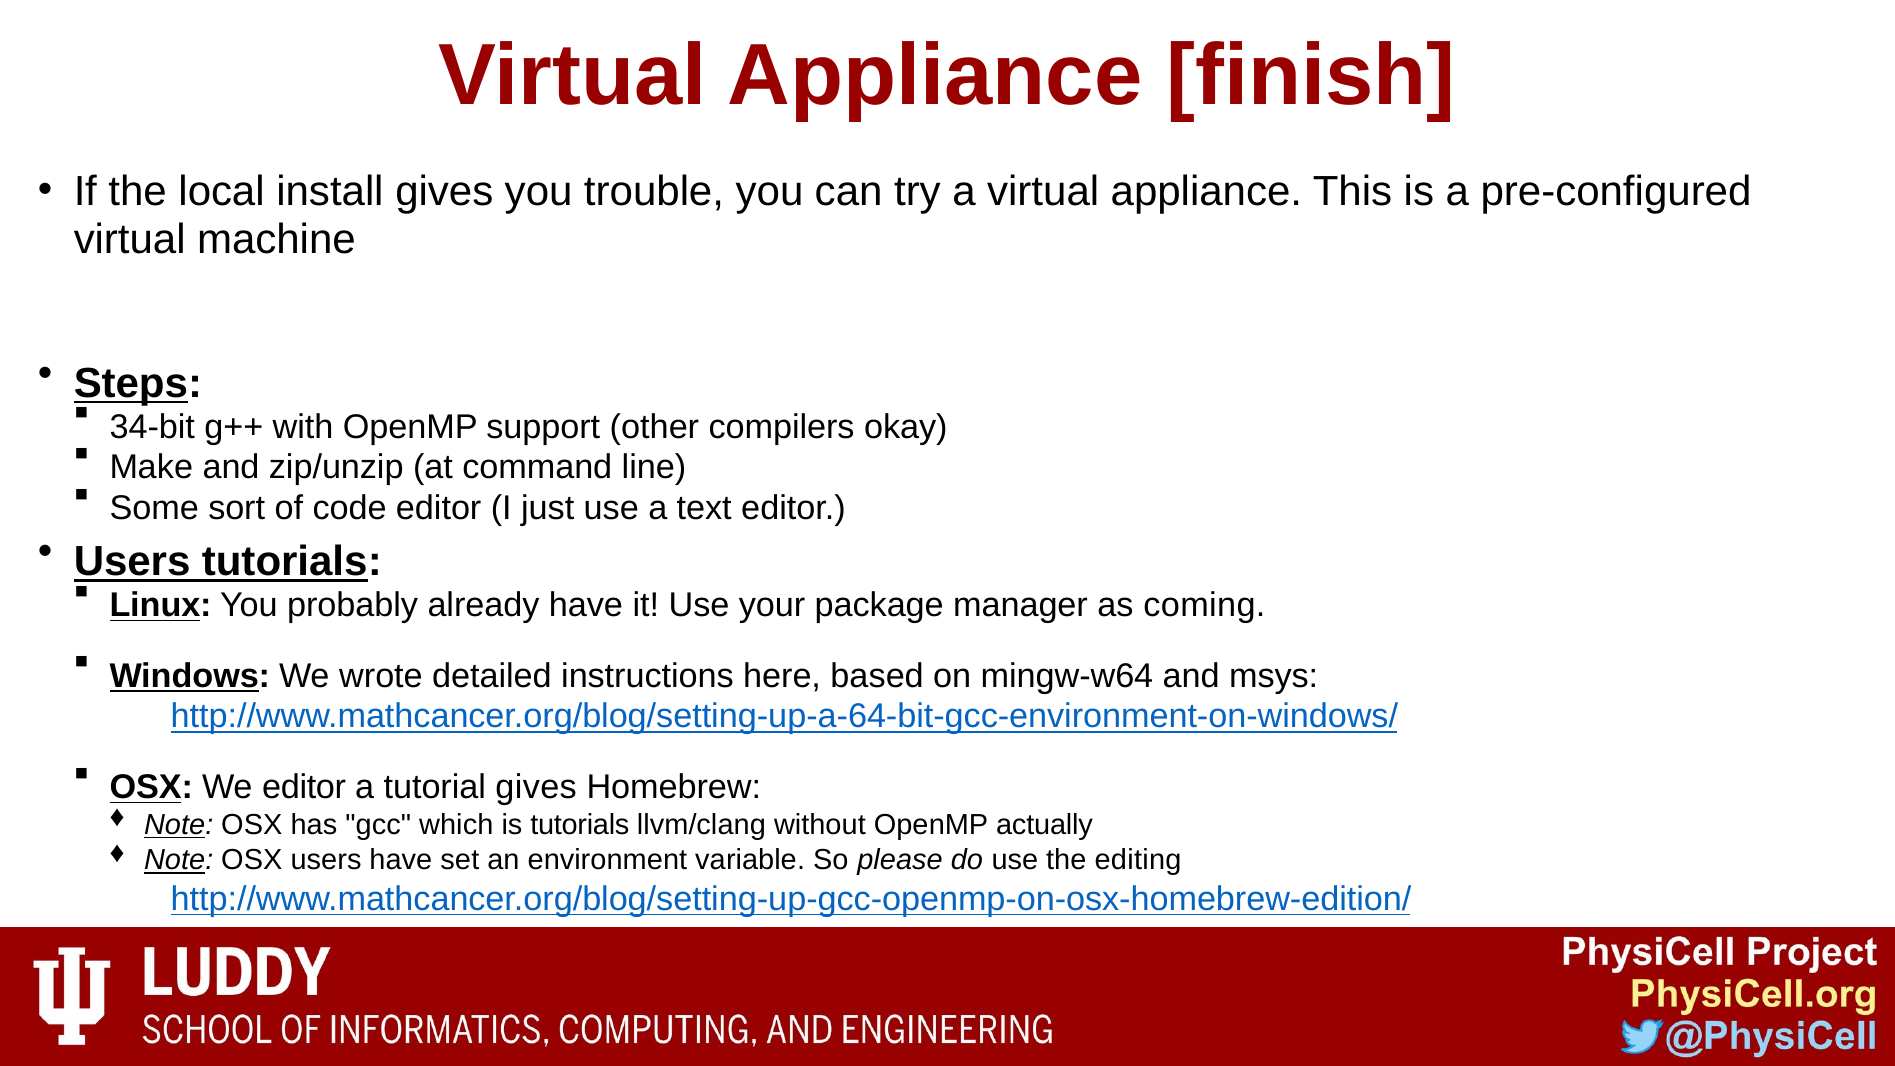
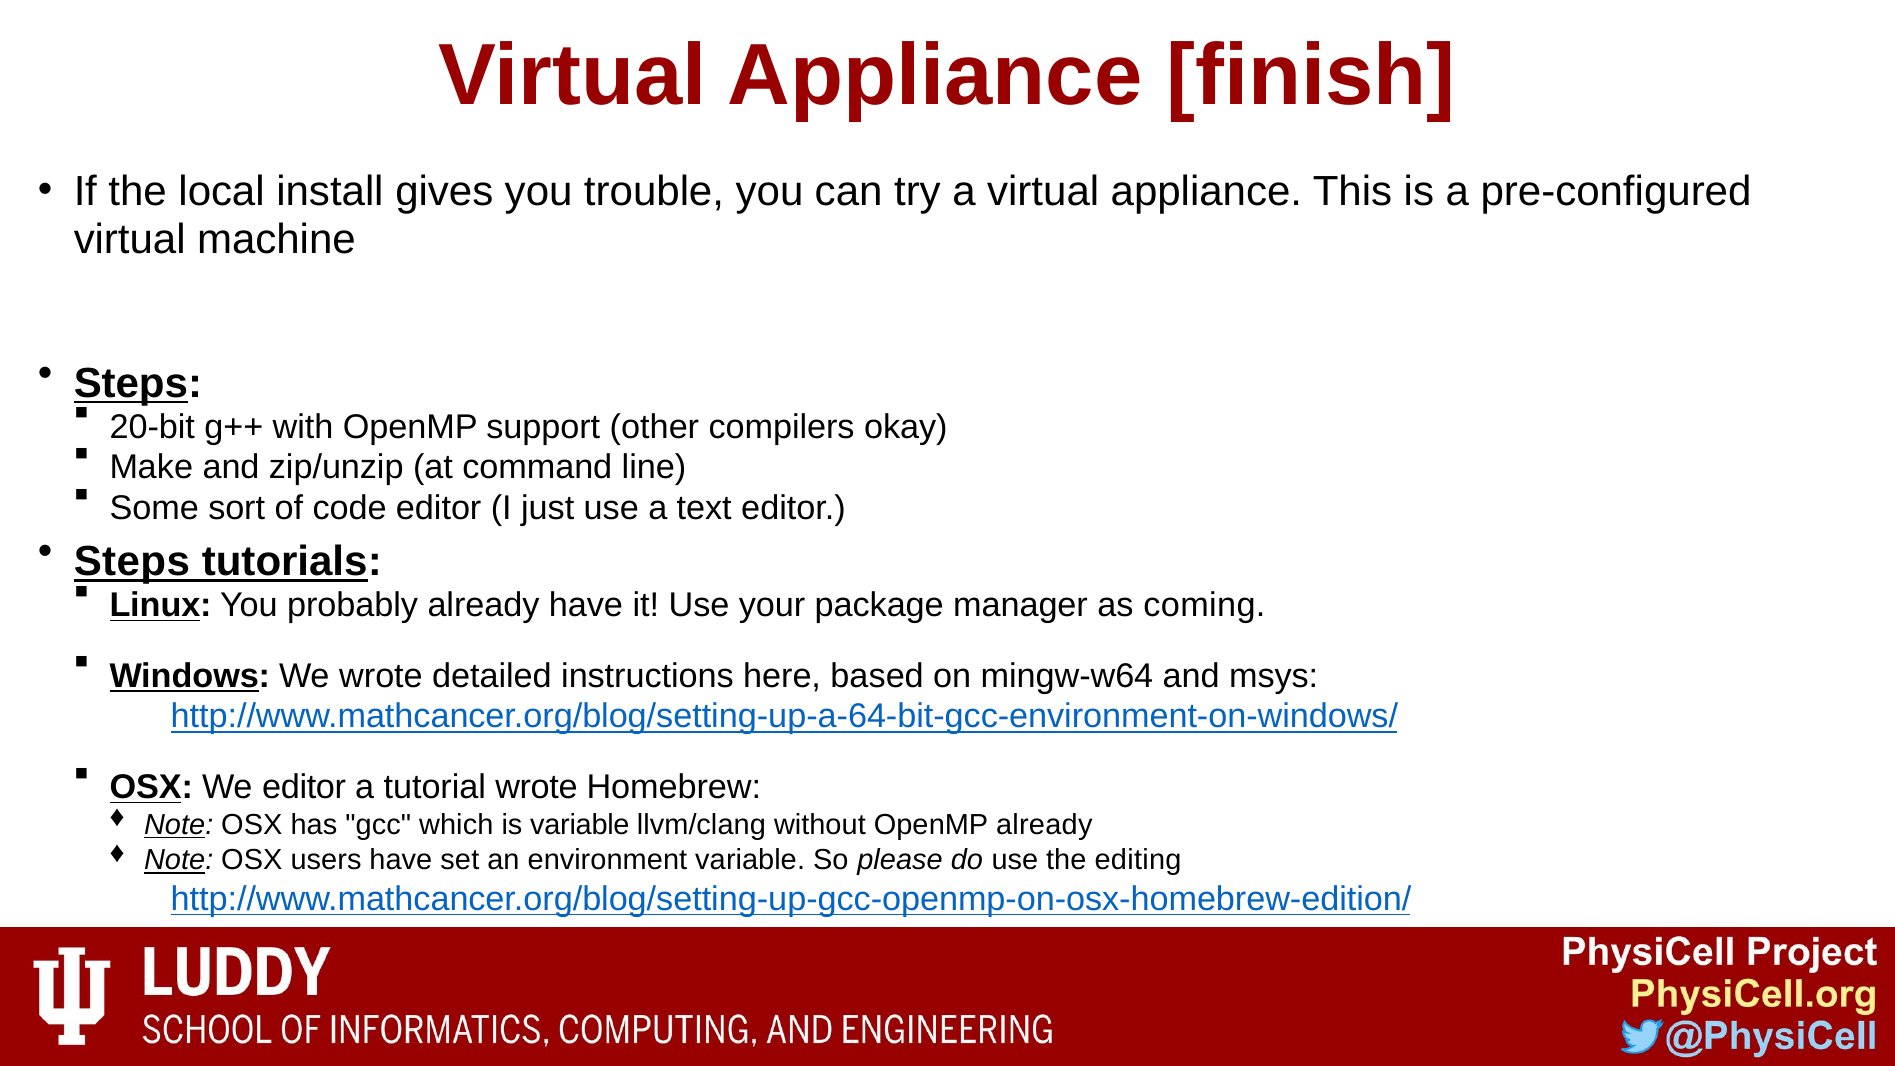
34-bit: 34-bit -> 20-bit
Users at (132, 562): Users -> Steps
tutorial gives: gives -> wrote
is tutorials: tutorials -> variable
OpenMP actually: actually -> already
